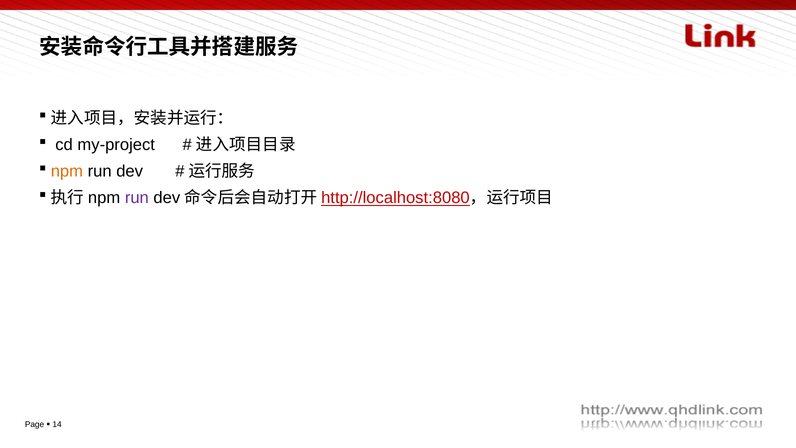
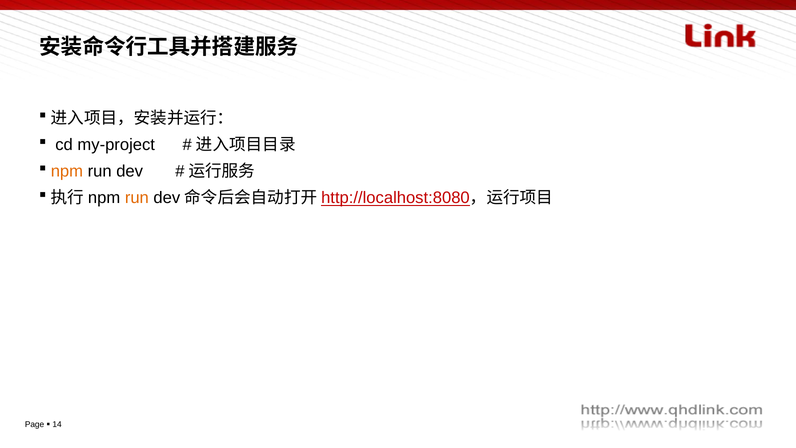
run at (137, 198) colour: purple -> orange
